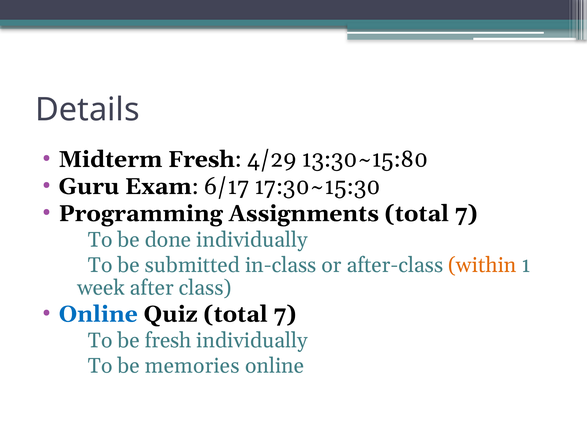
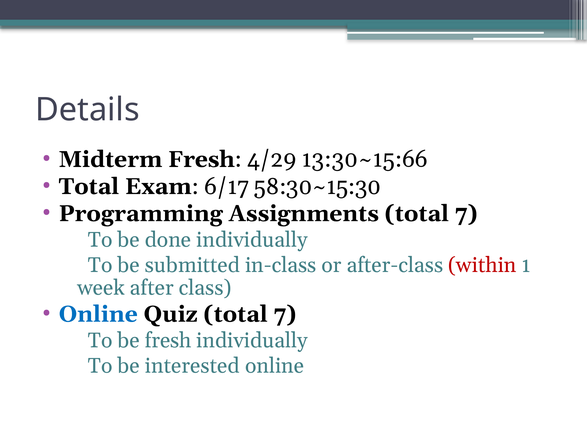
13:30~15:80: 13:30~15:80 -> 13:30~15:66
Guru at (89, 187): Guru -> Total
17:30~15:30: 17:30~15:30 -> 58:30~15:30
within colour: orange -> red
memories: memories -> interested
